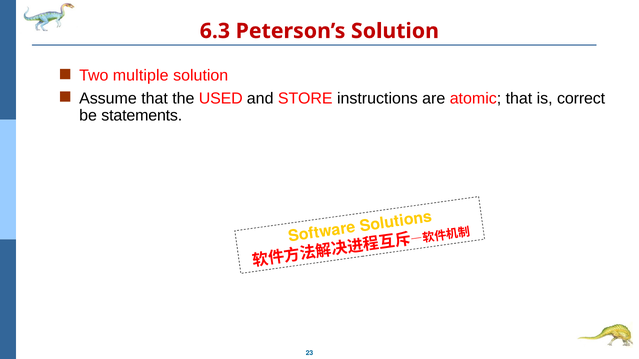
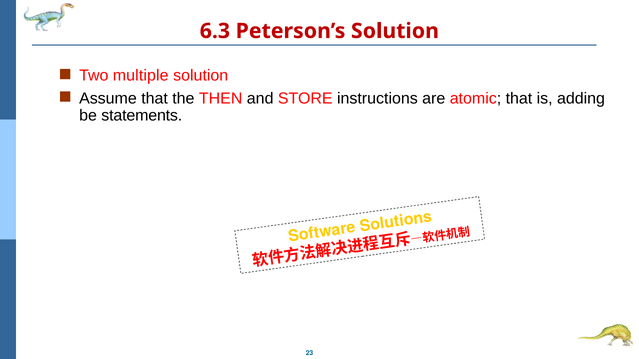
USED: USED -> THEN
correct: correct -> adding
